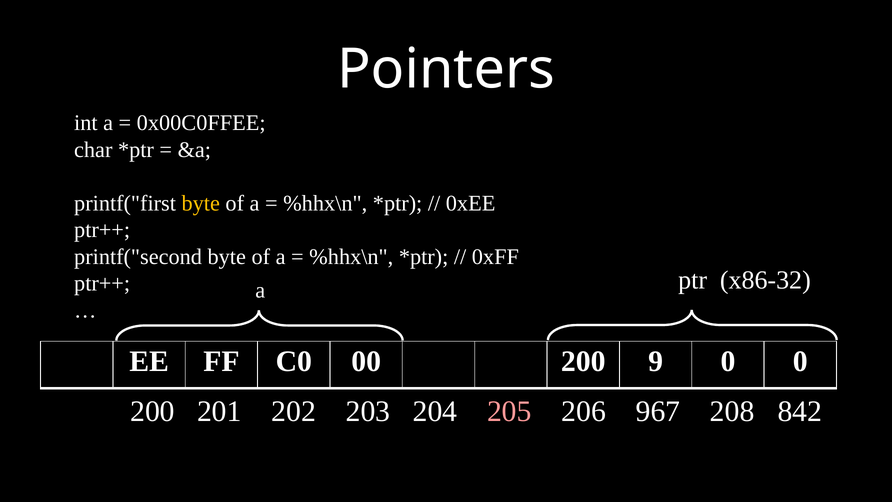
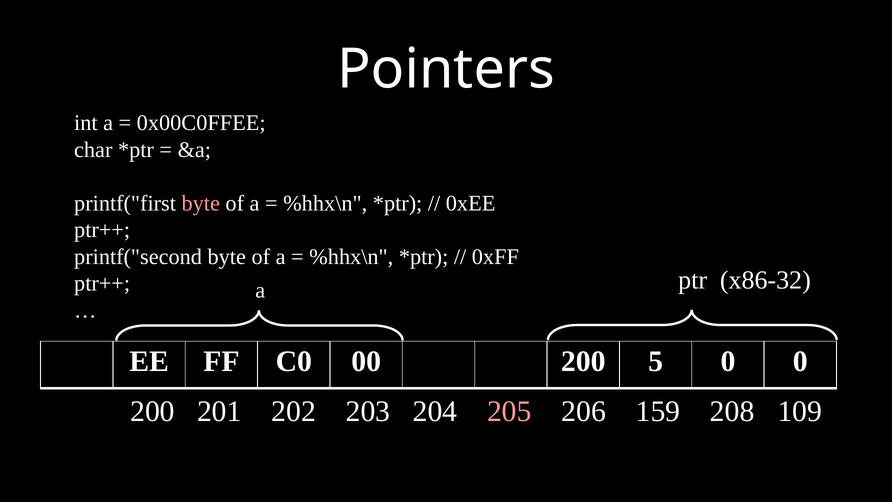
byte at (201, 203) colour: yellow -> pink
9: 9 -> 5
967: 967 -> 159
842: 842 -> 109
